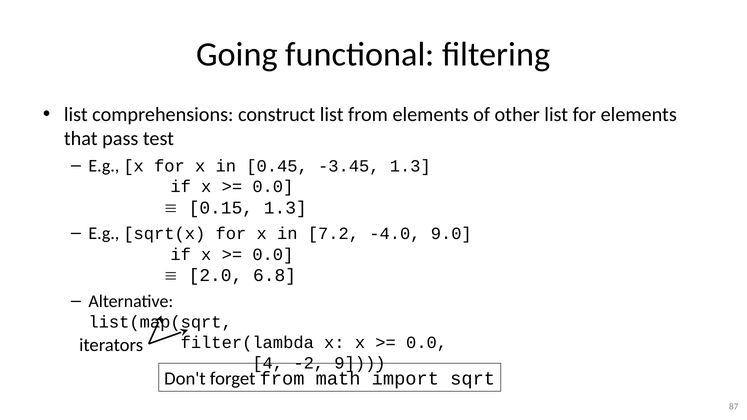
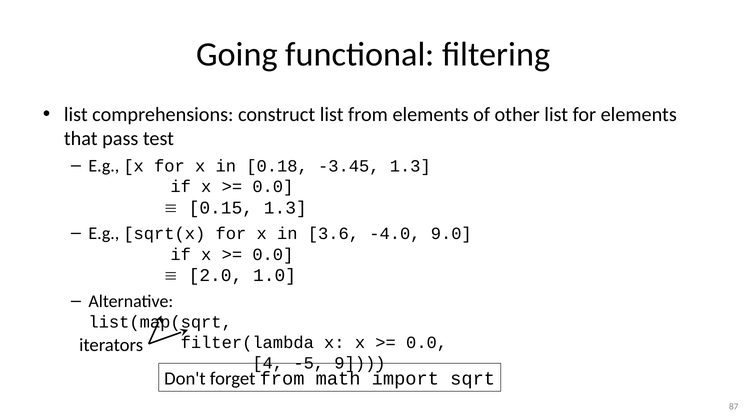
0.45: 0.45 -> 0.18
7.2: 7.2 -> 3.6
6.8: 6.8 -> 1.0
-2: -2 -> -5
